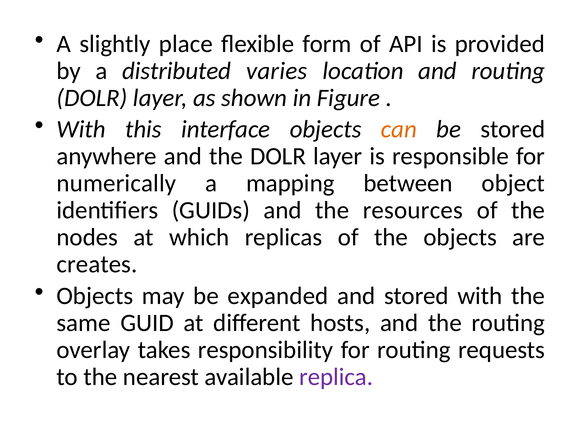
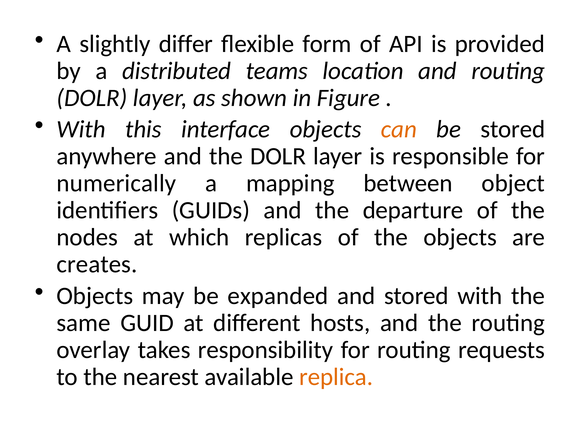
place: place -> differ
varies: varies -> teams
resources: resources -> departure
replica colour: purple -> orange
